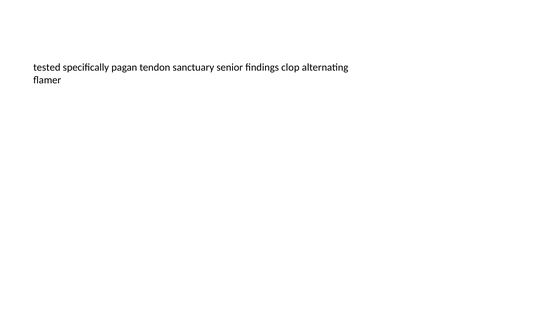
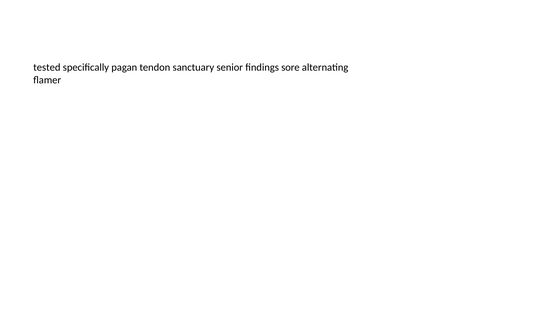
clop: clop -> sore
